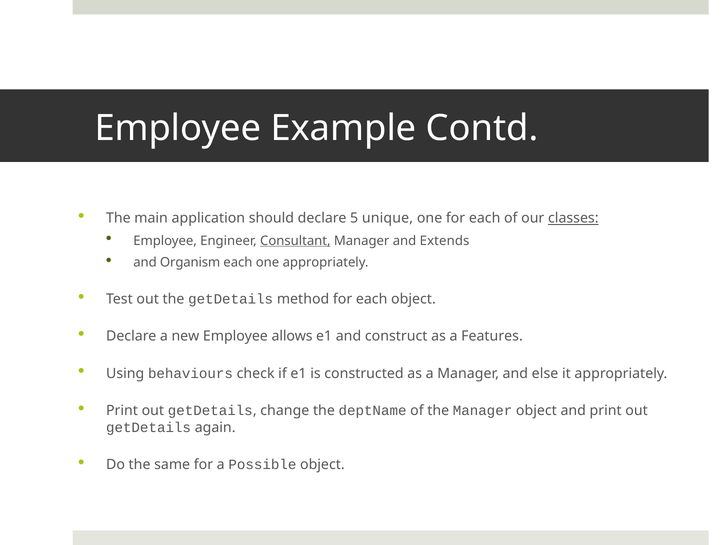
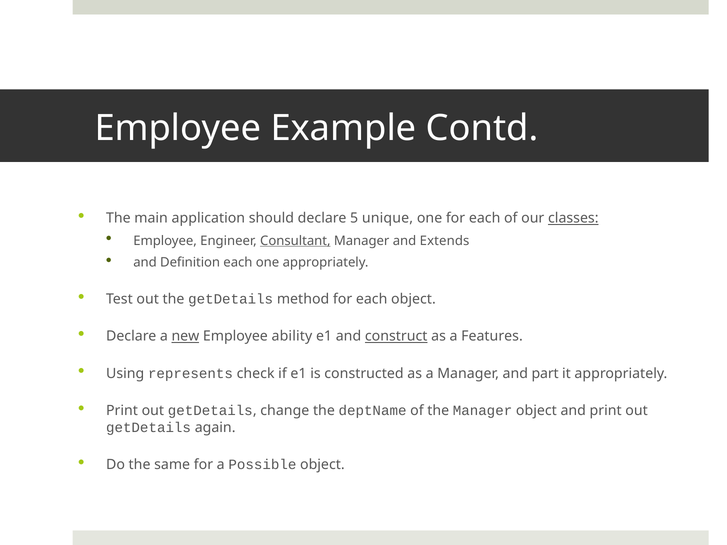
Organism: Organism -> Definition
new underline: none -> present
allows: allows -> ability
construct underline: none -> present
behaviours: behaviours -> represents
else: else -> part
